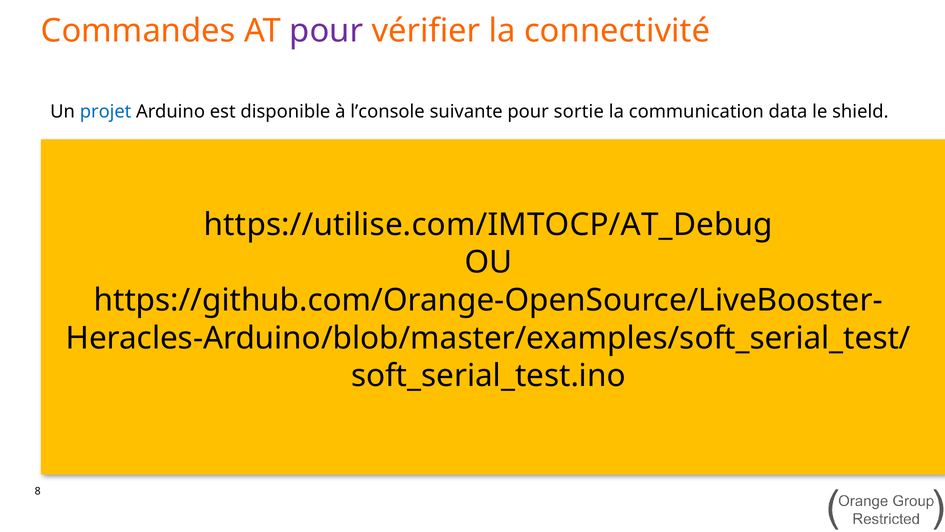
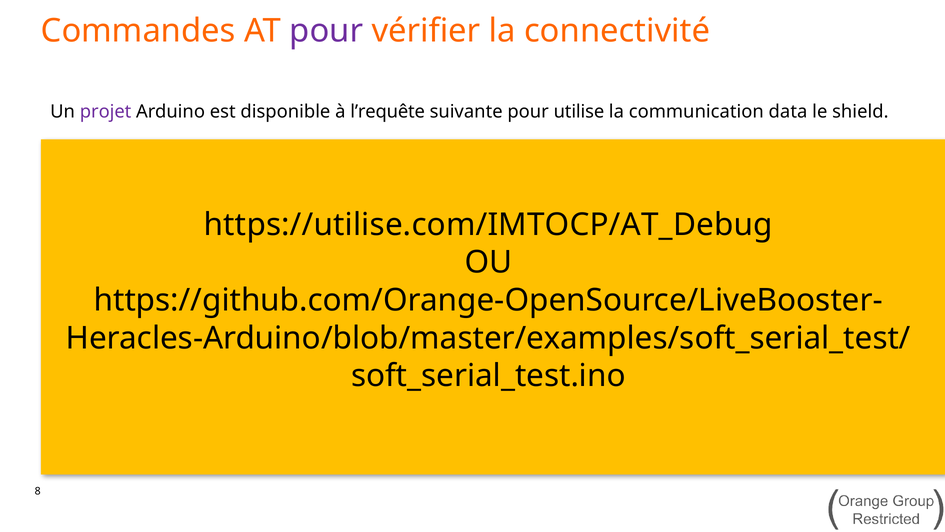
projet colour: blue -> purple
l’console: l’console -> l’requête
sortie: sortie -> utilise
